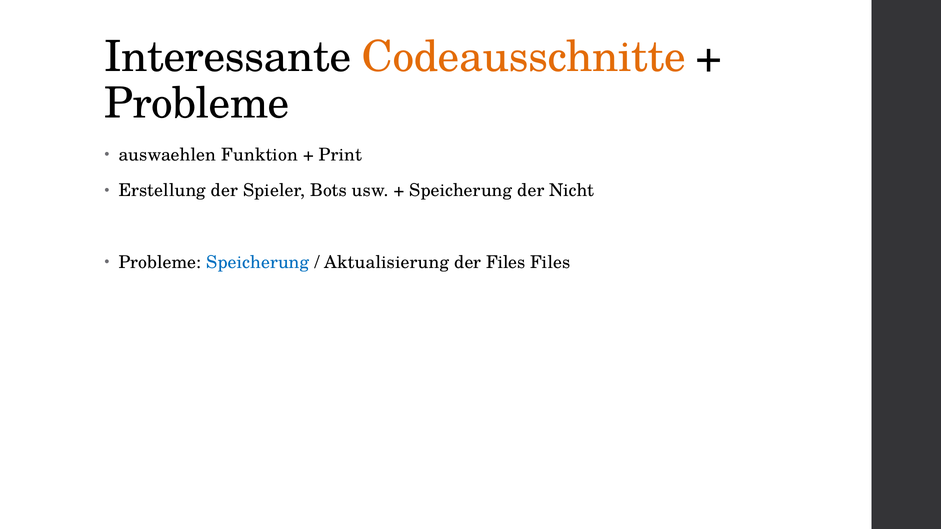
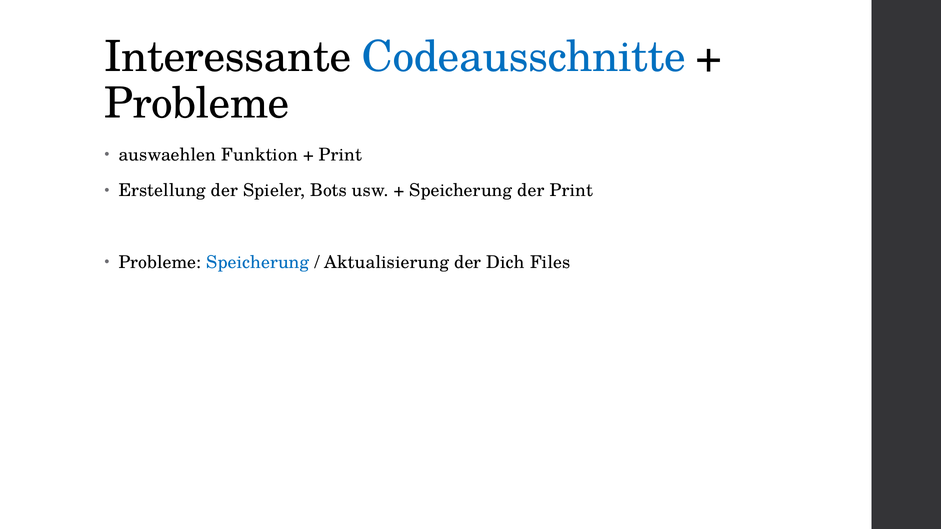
Codeausschnitte colour: orange -> blue
der Nicht: Nicht -> Print
der Files: Files -> Dich
